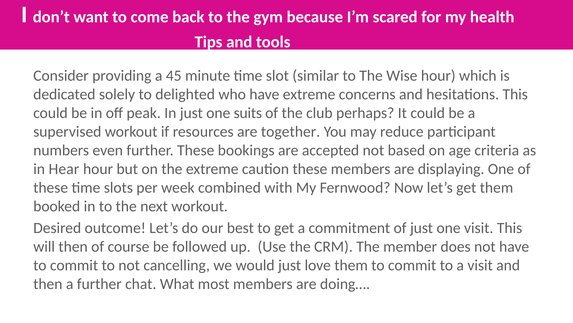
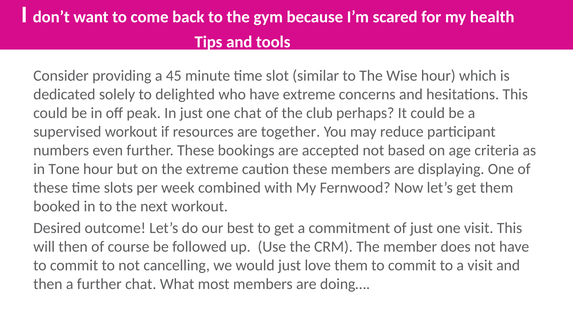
one suits: suits -> chat
Hear: Hear -> Tone
